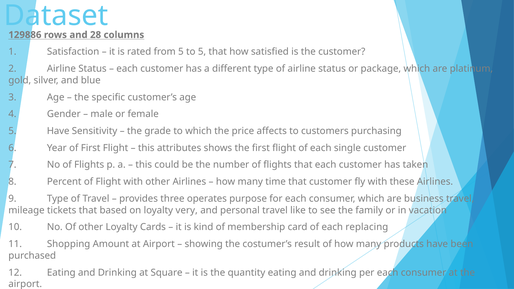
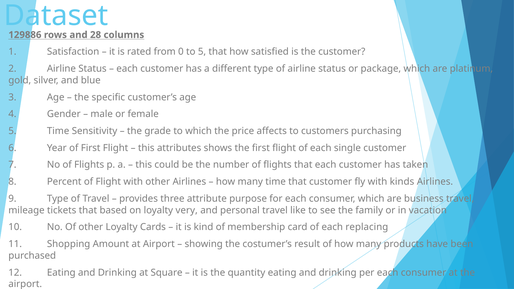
from 5: 5 -> 0
5 Have: Have -> Time
with these: these -> kinds
operates: operates -> attribute
